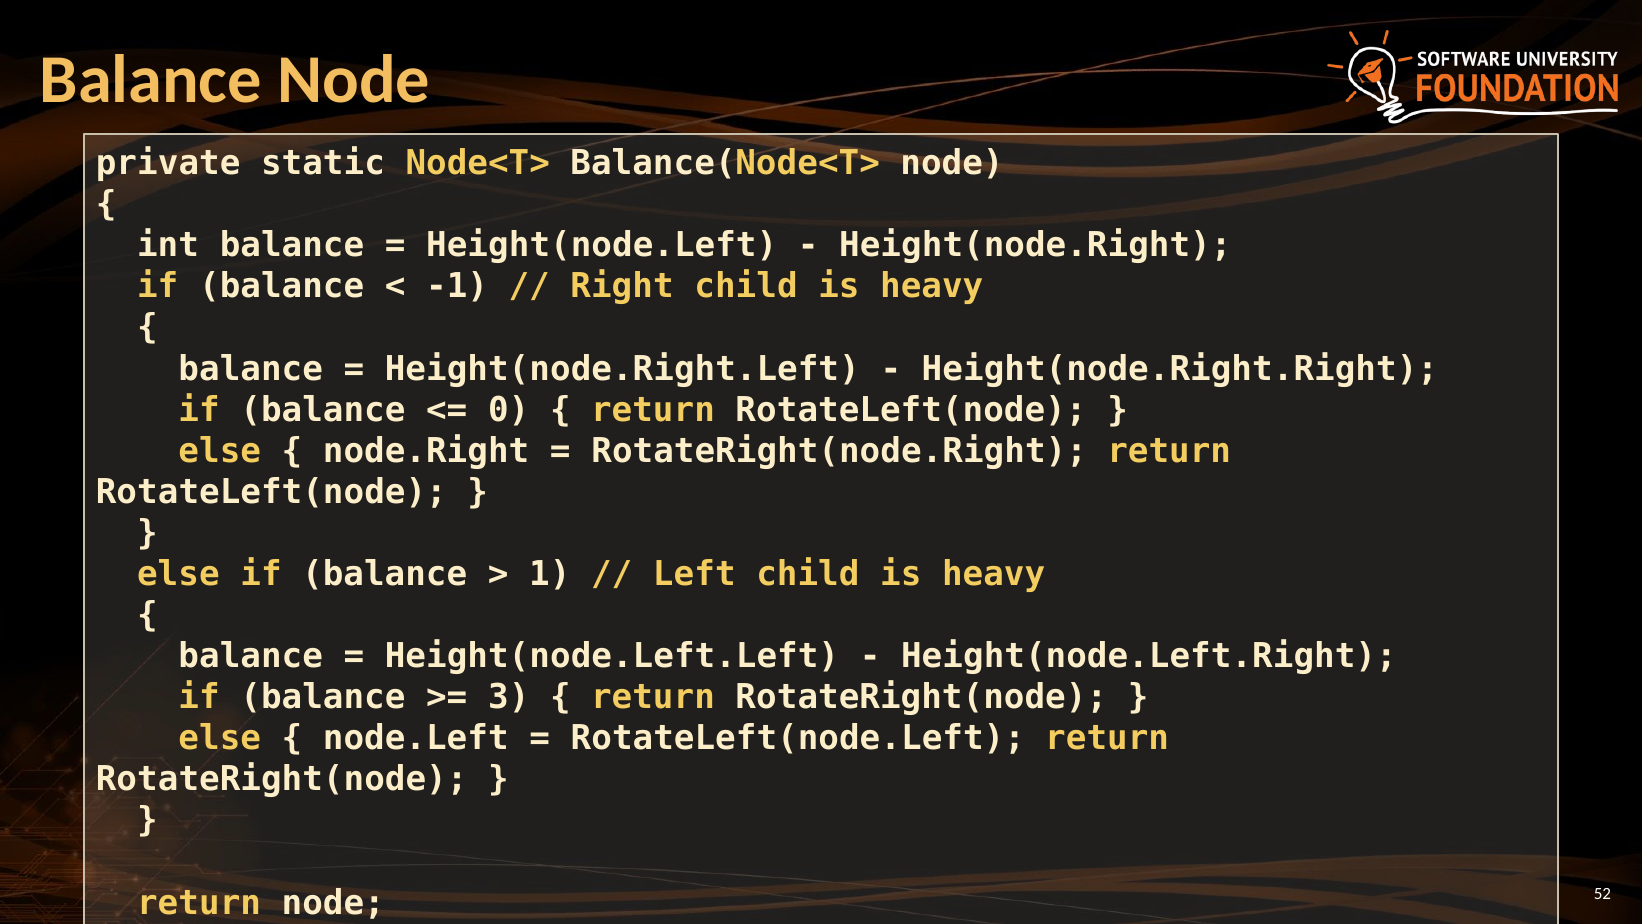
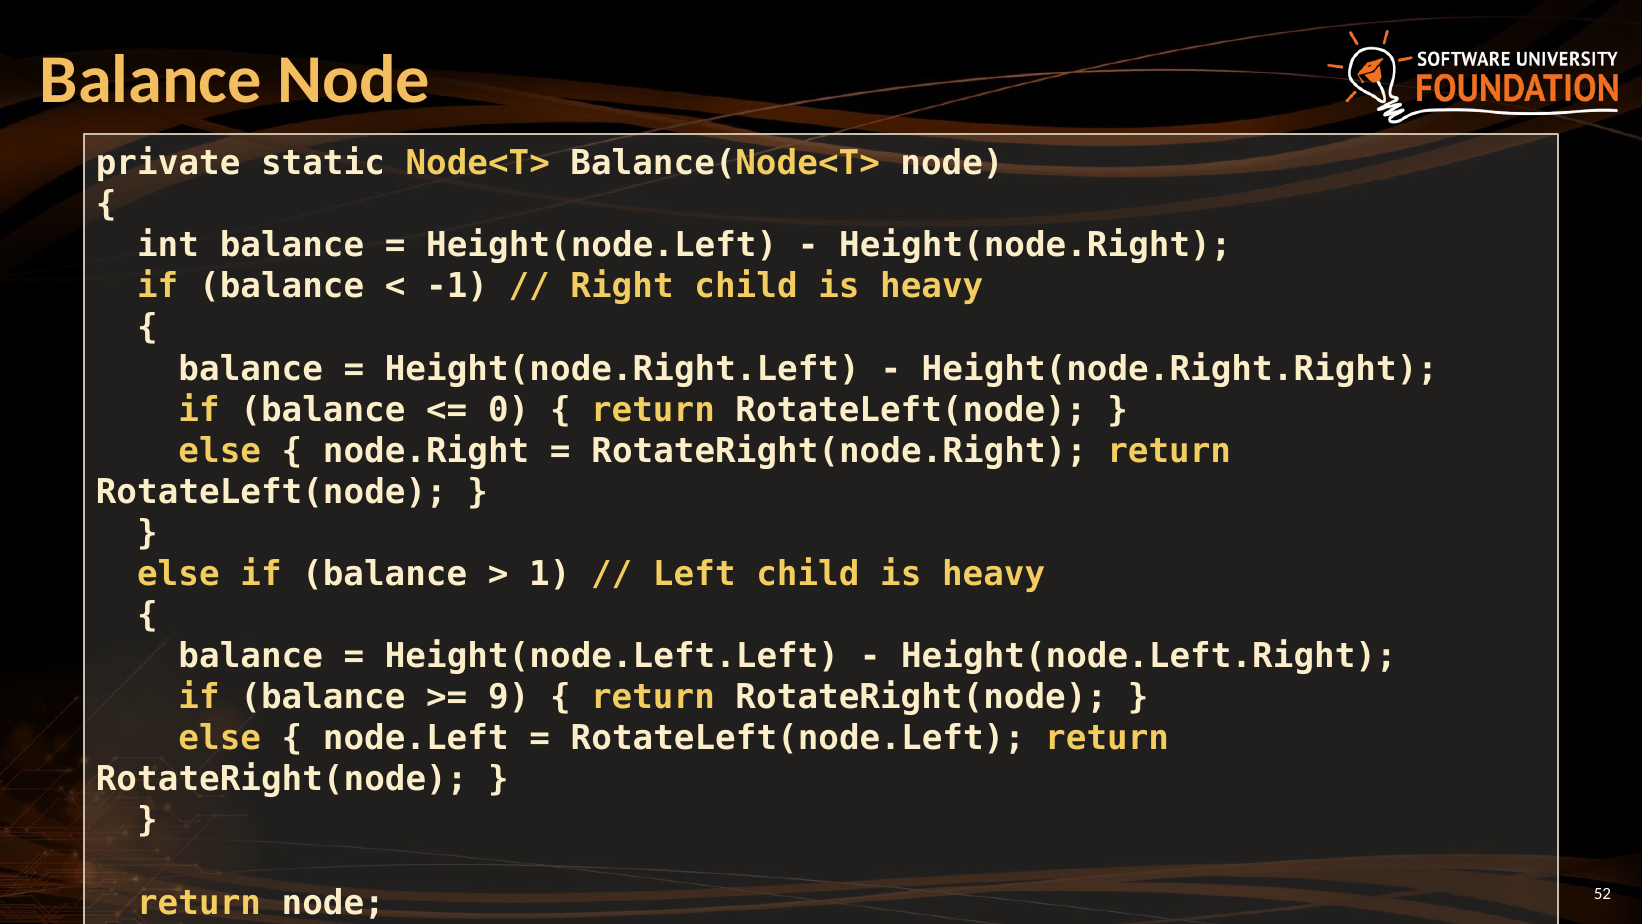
3: 3 -> 9
